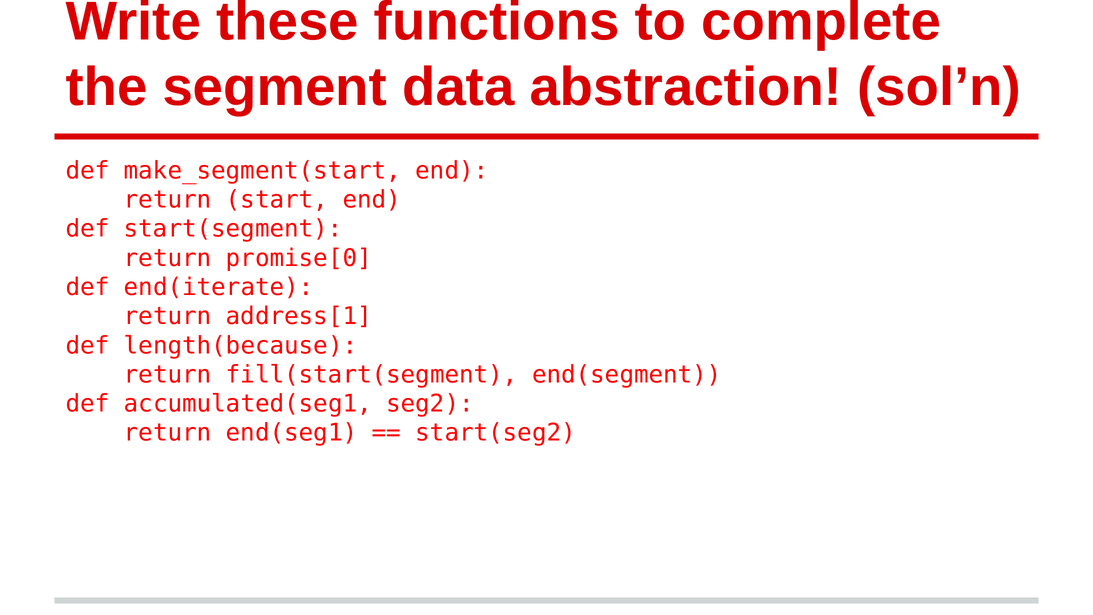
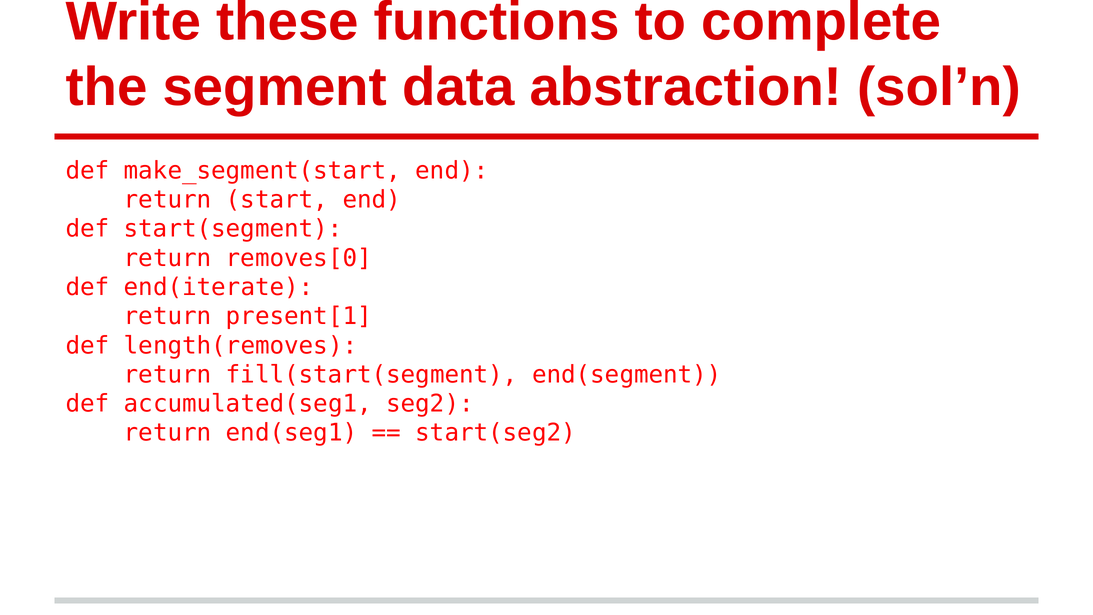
promise[0: promise[0 -> removes[0
address[1: address[1 -> present[1
length(because: length(because -> length(removes
